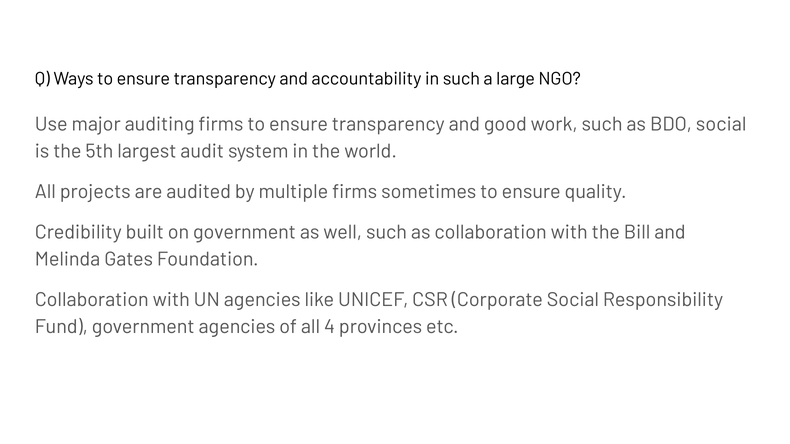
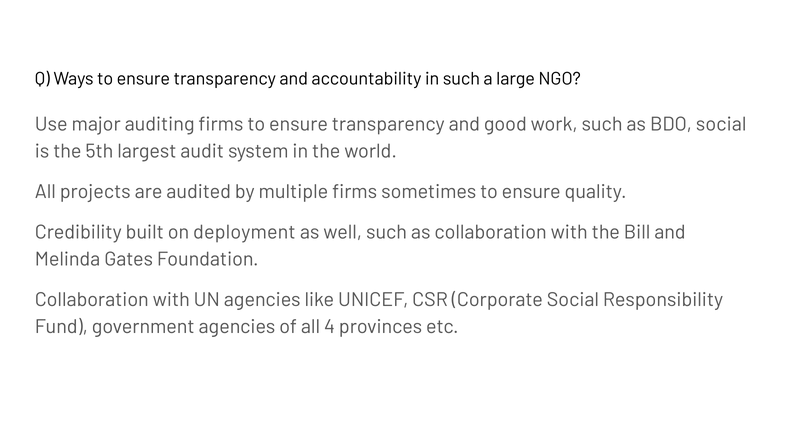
on government: government -> deployment
